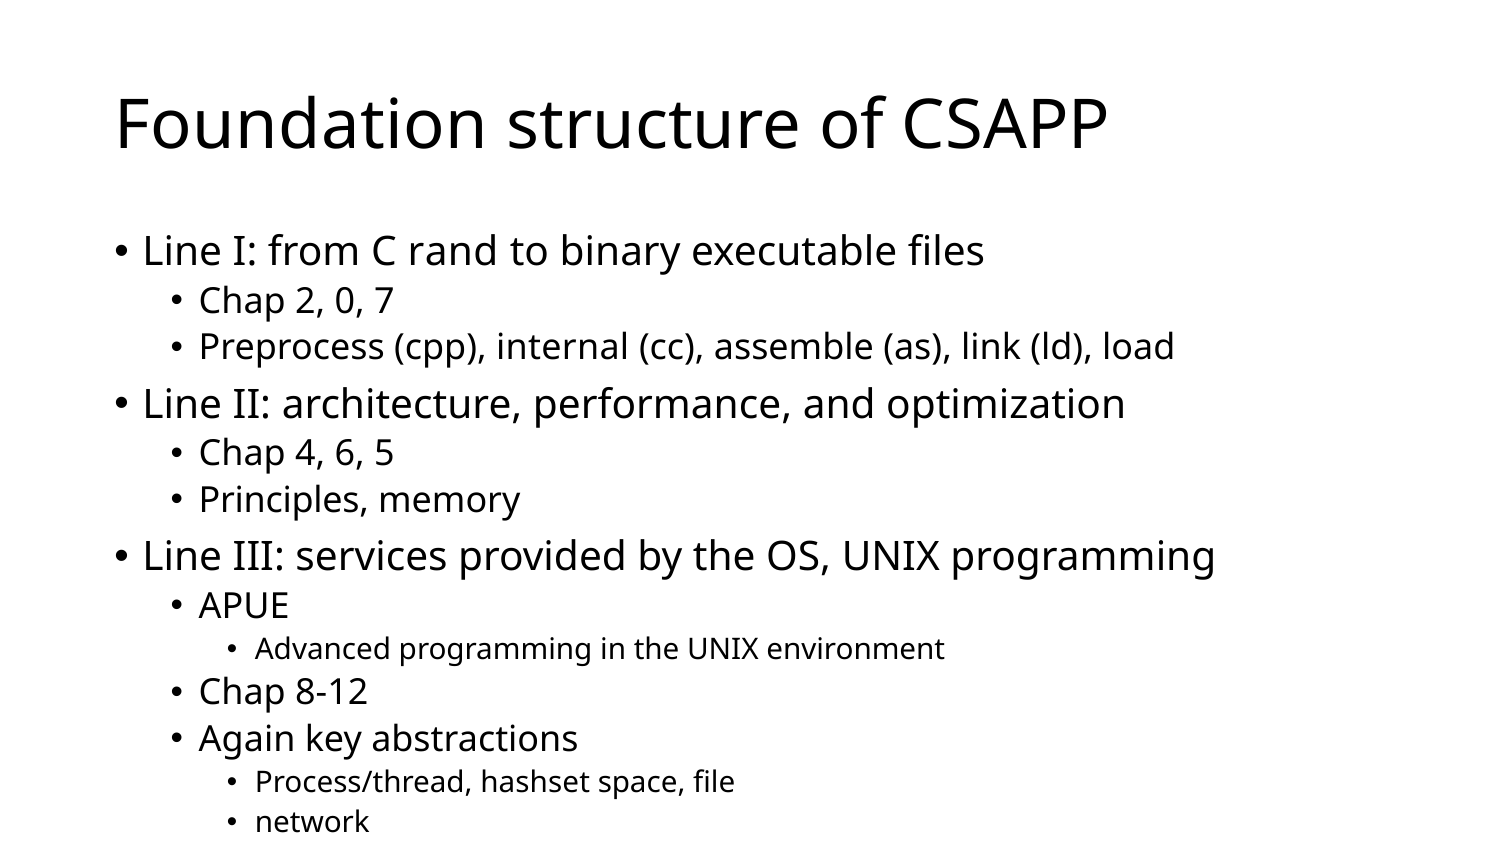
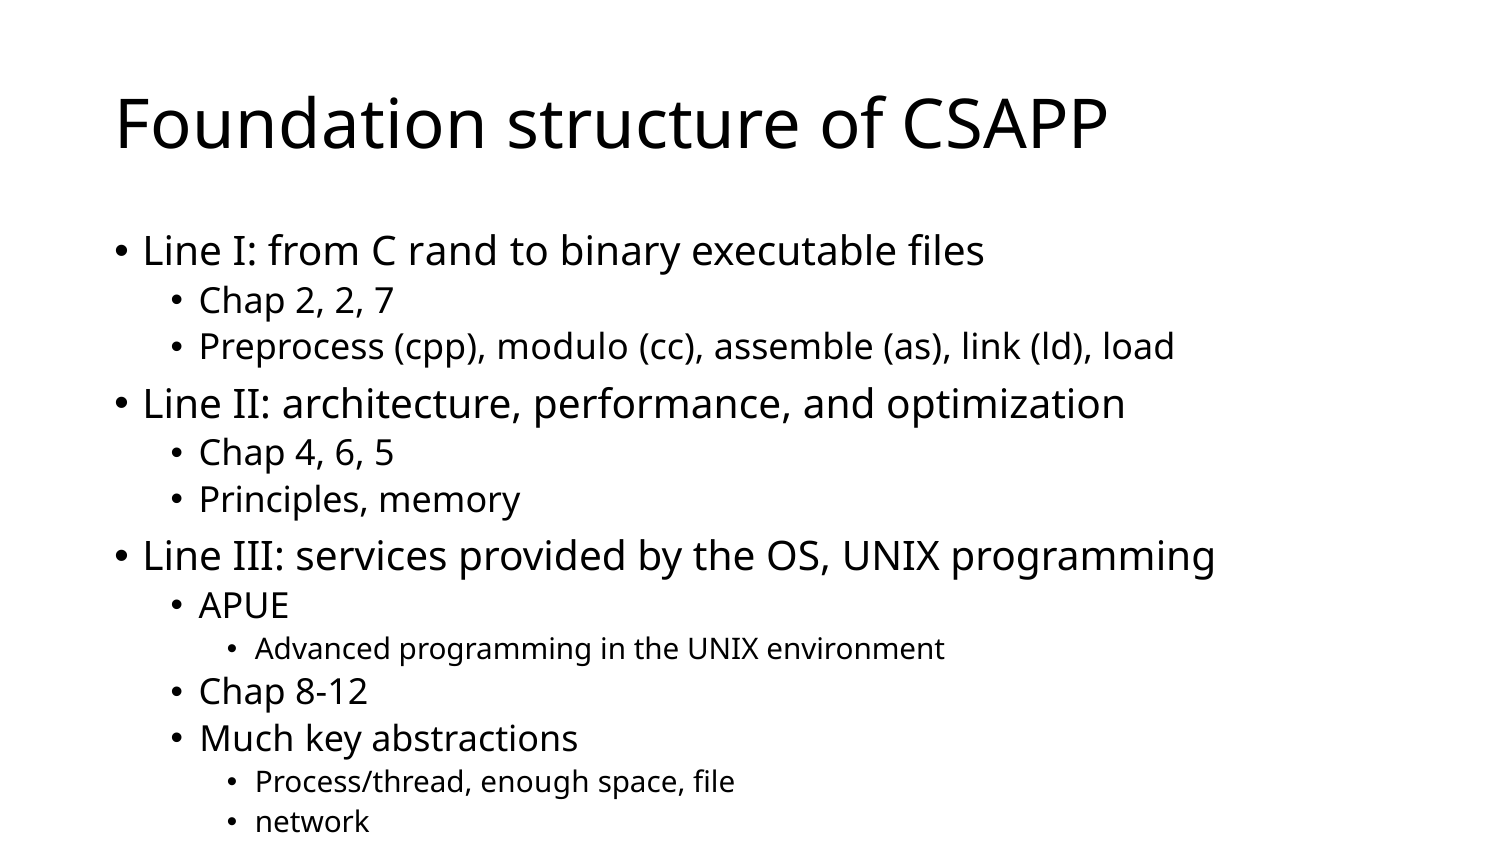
2 0: 0 -> 2
internal: internal -> modulo
Again: Again -> Much
hashset: hashset -> enough
